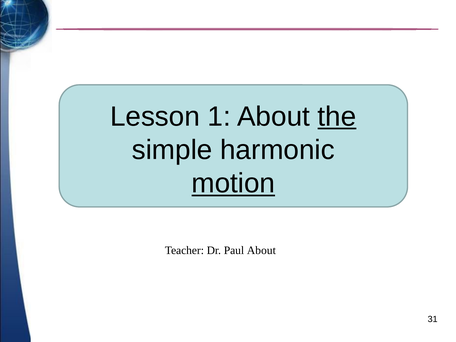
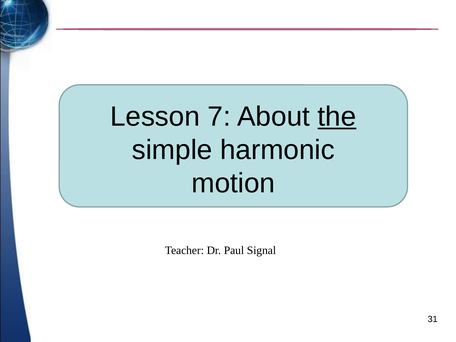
1: 1 -> 7
motion underline: present -> none
Paul About: About -> Signal
